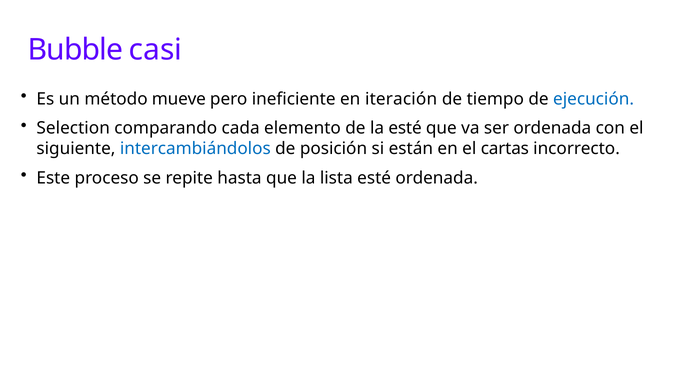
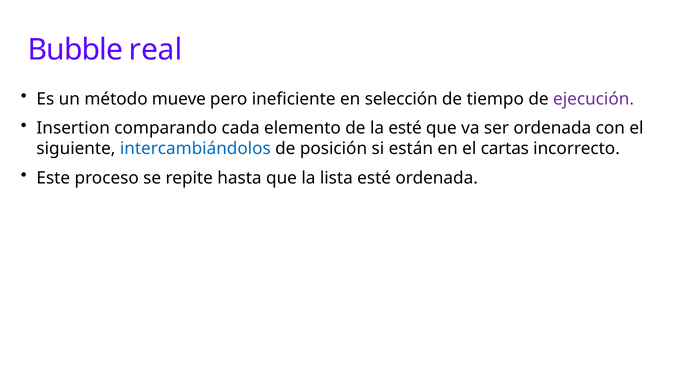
casi: casi -> real
iteración: iteración -> selección
ejecución colour: blue -> purple
Selection: Selection -> Insertion
